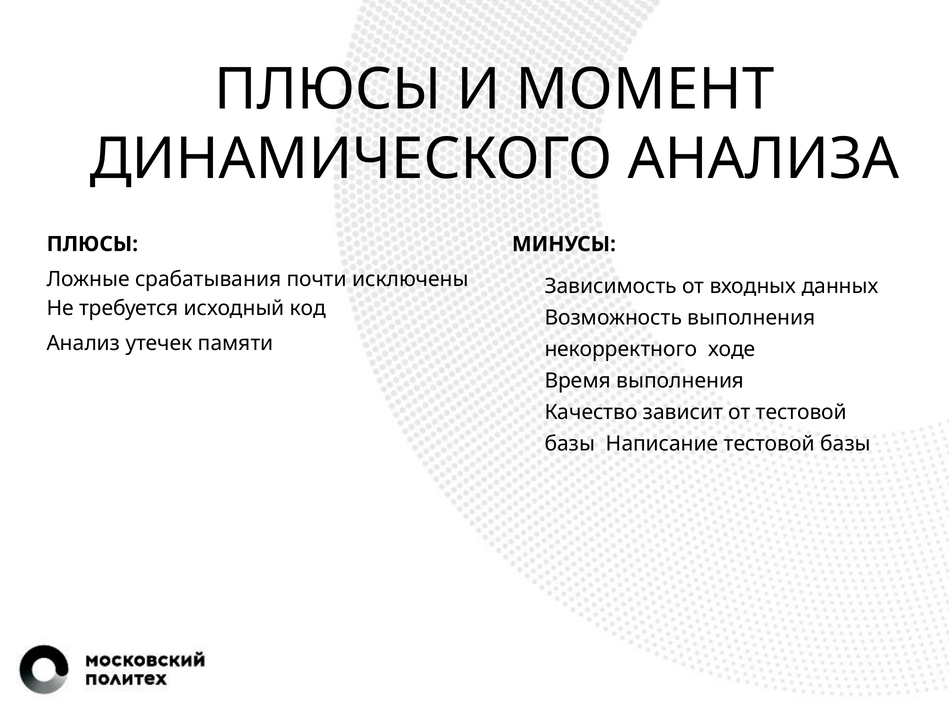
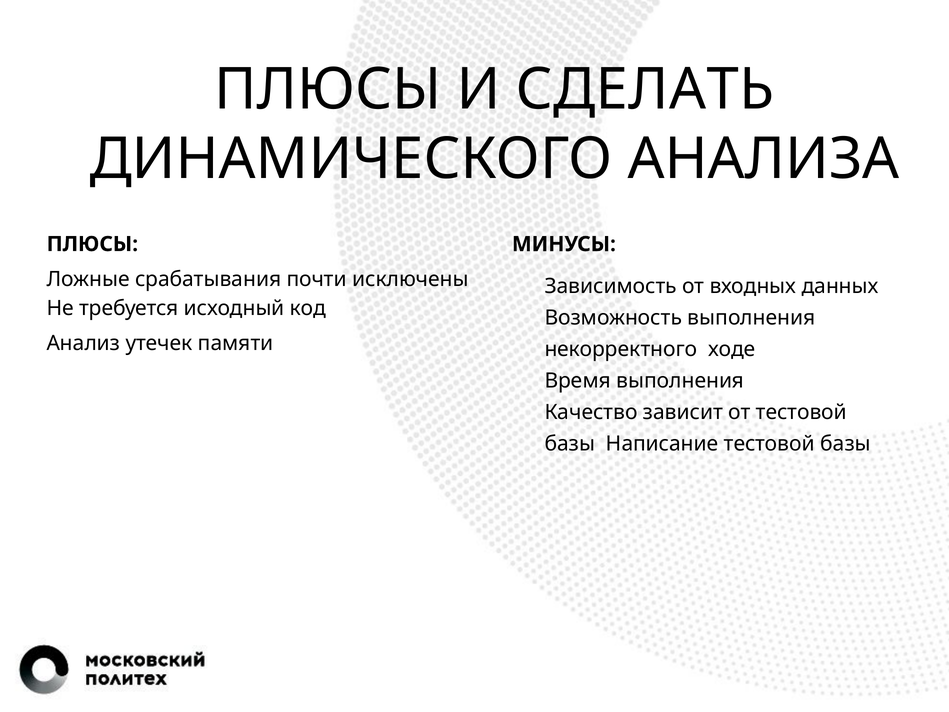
МОМЕНТ: МОМЕНТ -> СДЕЛАТЬ
